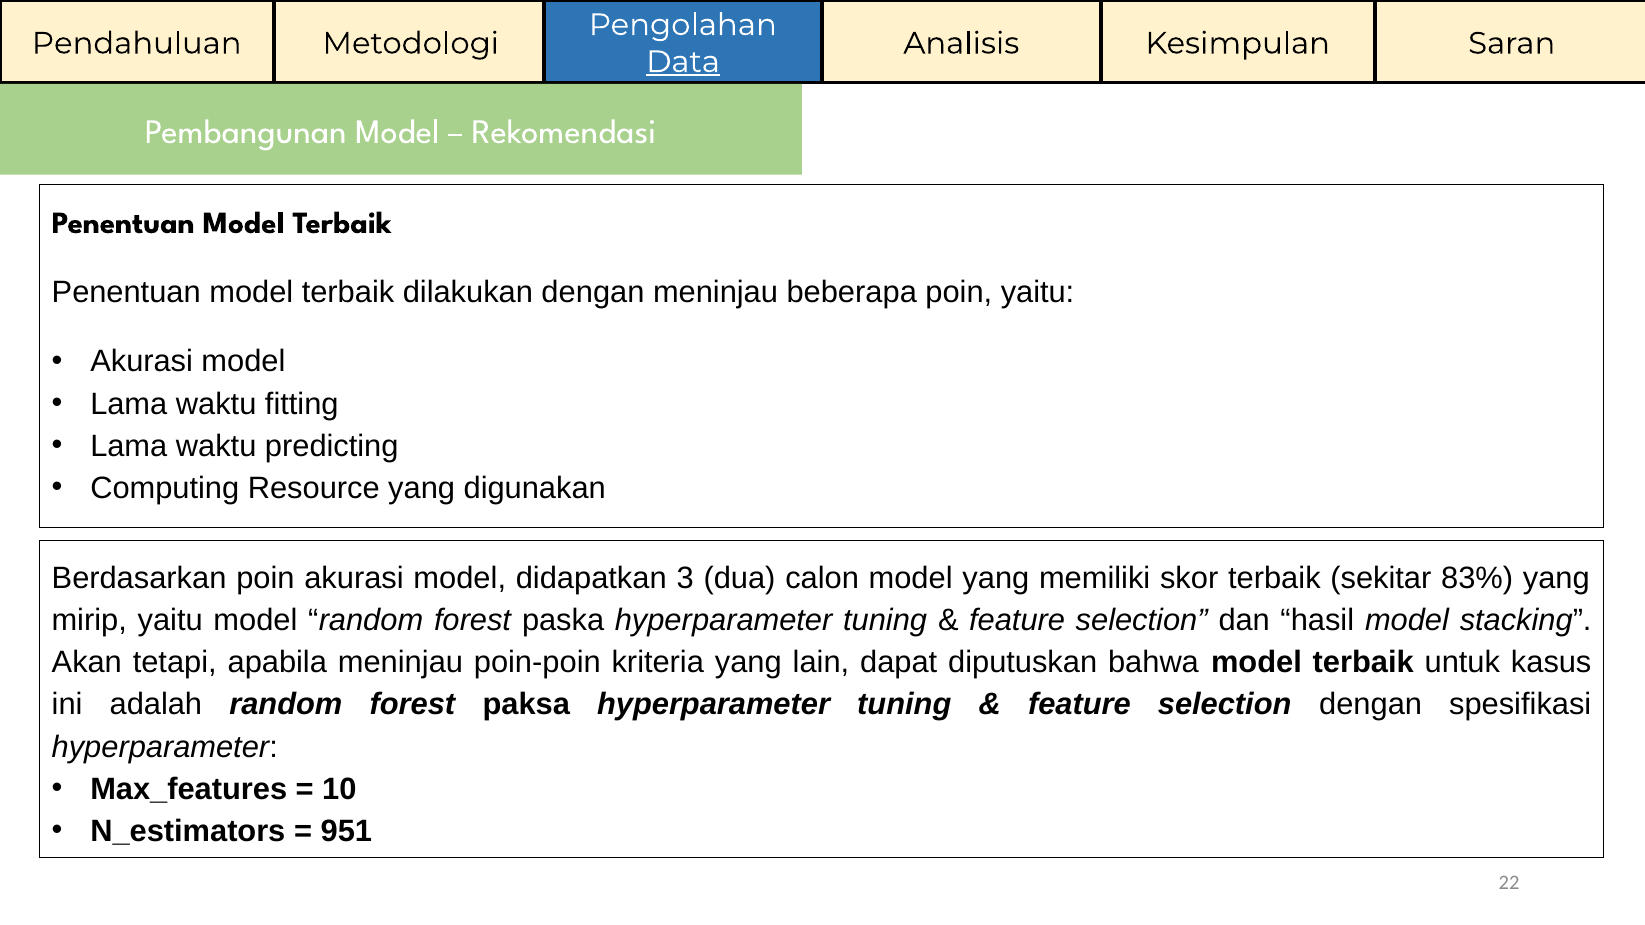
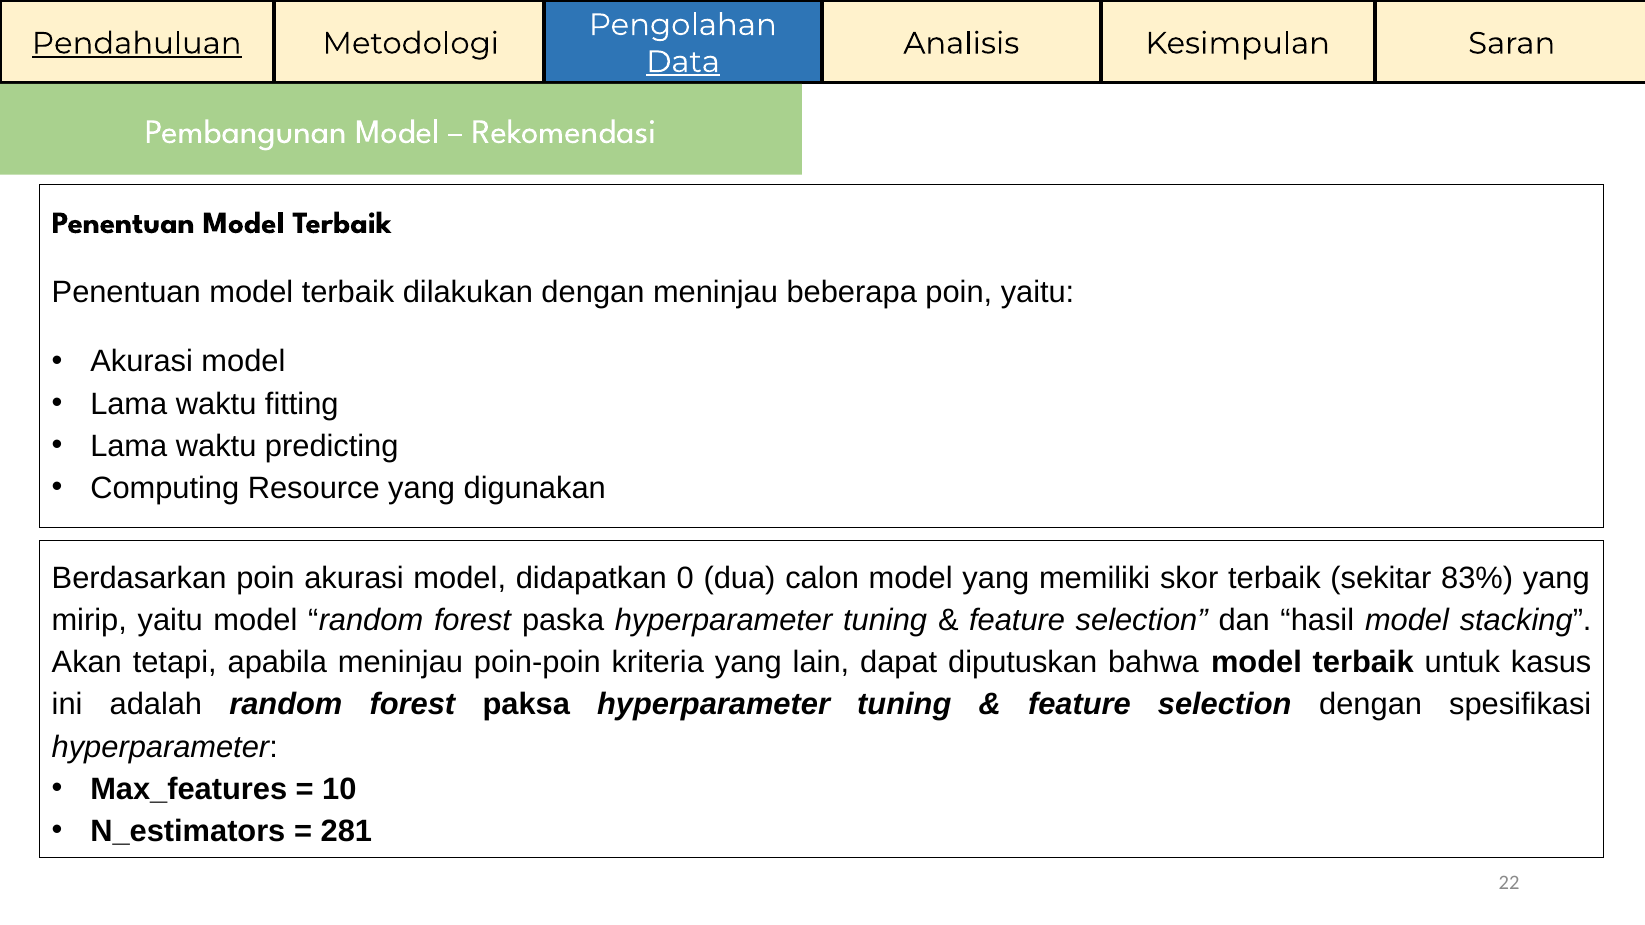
Pendahuluan underline: none -> present
3: 3 -> 0
951: 951 -> 281
